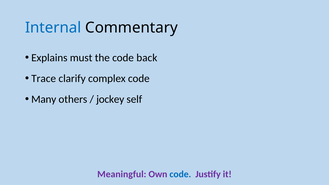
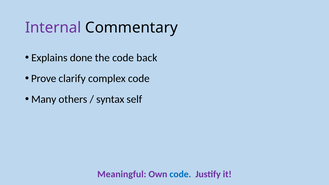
Internal colour: blue -> purple
must: must -> done
Trace: Trace -> Prove
jockey: jockey -> syntax
